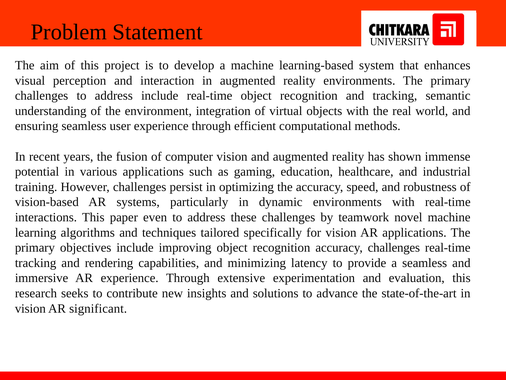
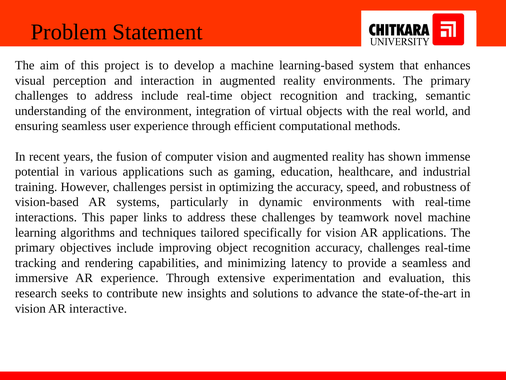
even: even -> links
significant: significant -> interactive
